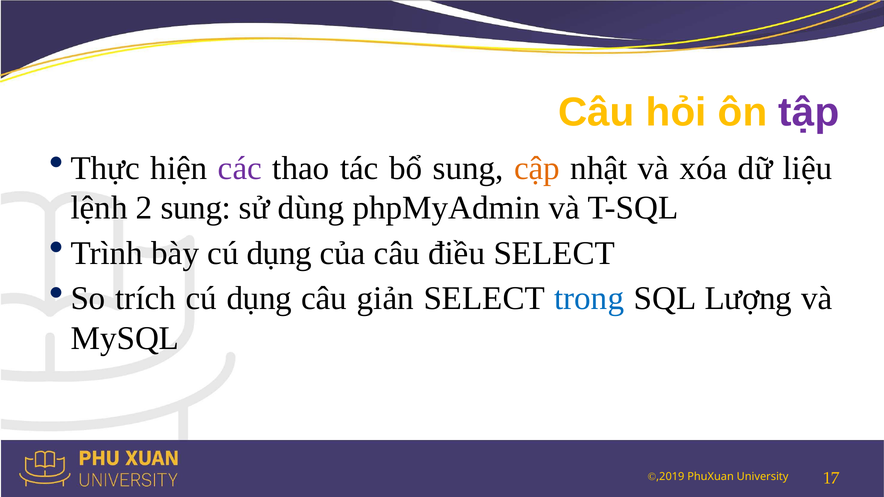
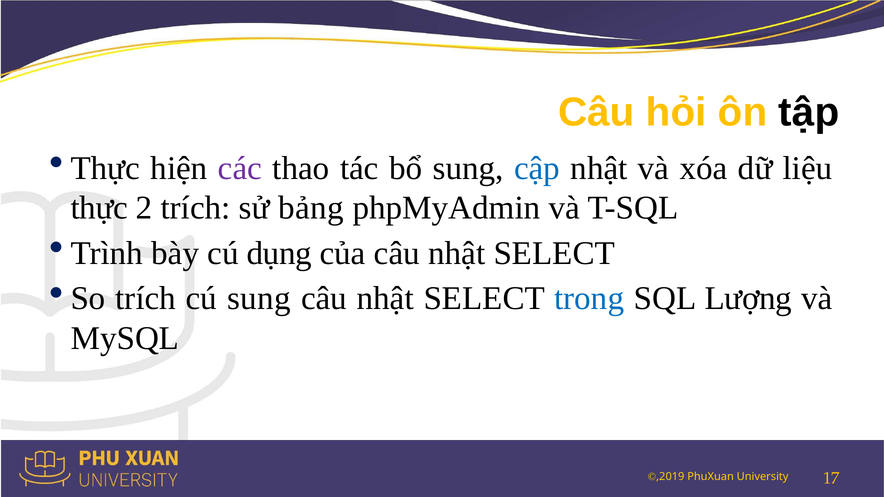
tập colour: purple -> black
cập colour: orange -> blue
lệnh: lệnh -> thực
2 sung: sung -> trích
dùng: dùng -> bảng
của câu điều: điều -> nhật
dụng at (259, 299): dụng -> sung
giản at (385, 299): giản -> nhật
